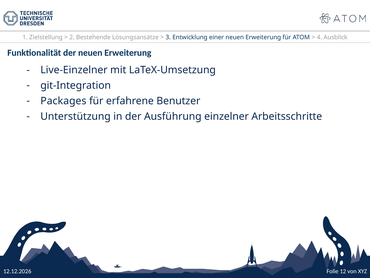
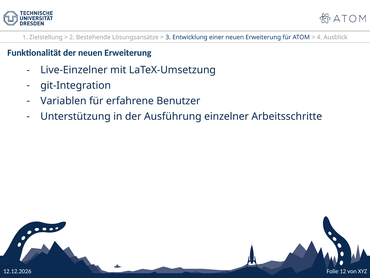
Packages: Packages -> Variablen
